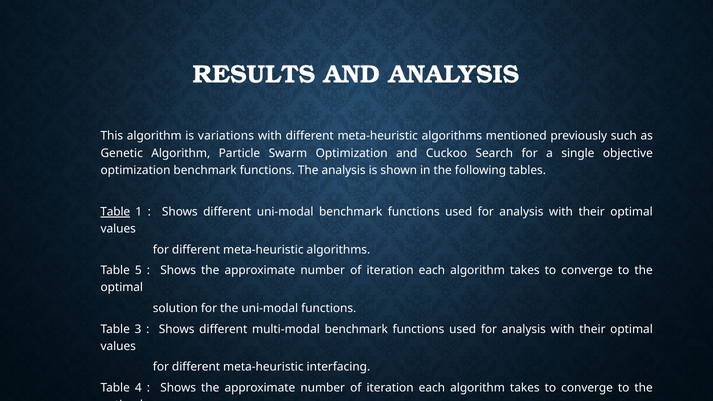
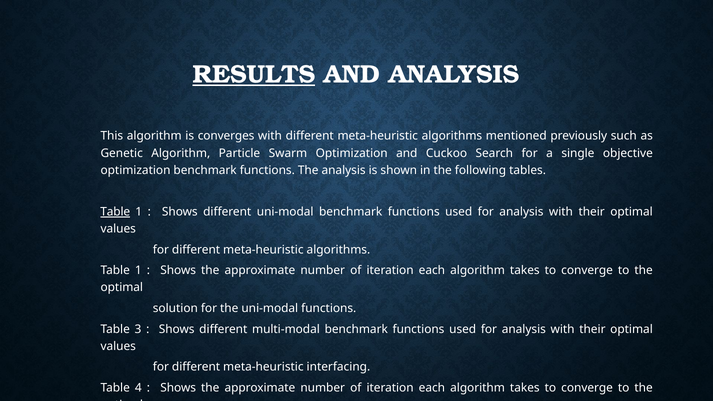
RESULTS underline: none -> present
variations: variations -> converges
5 at (138, 271): 5 -> 1
